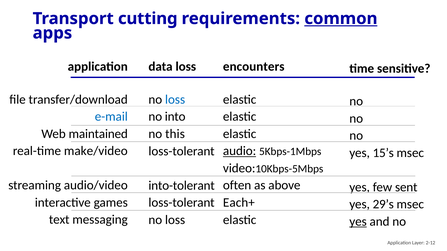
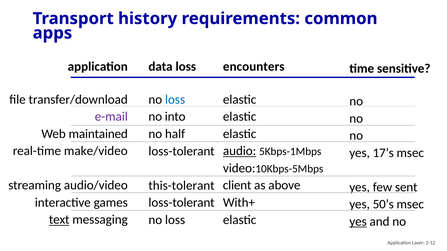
cutting: cutting -> history
common underline: present -> none
e-mail colour: blue -> purple
this: this -> half
15’s: 15’s -> 17’s
often: often -> client
into-tolerant: into-tolerant -> this-tolerant
Each+: Each+ -> With+
29’s: 29’s -> 50’s
text underline: none -> present
